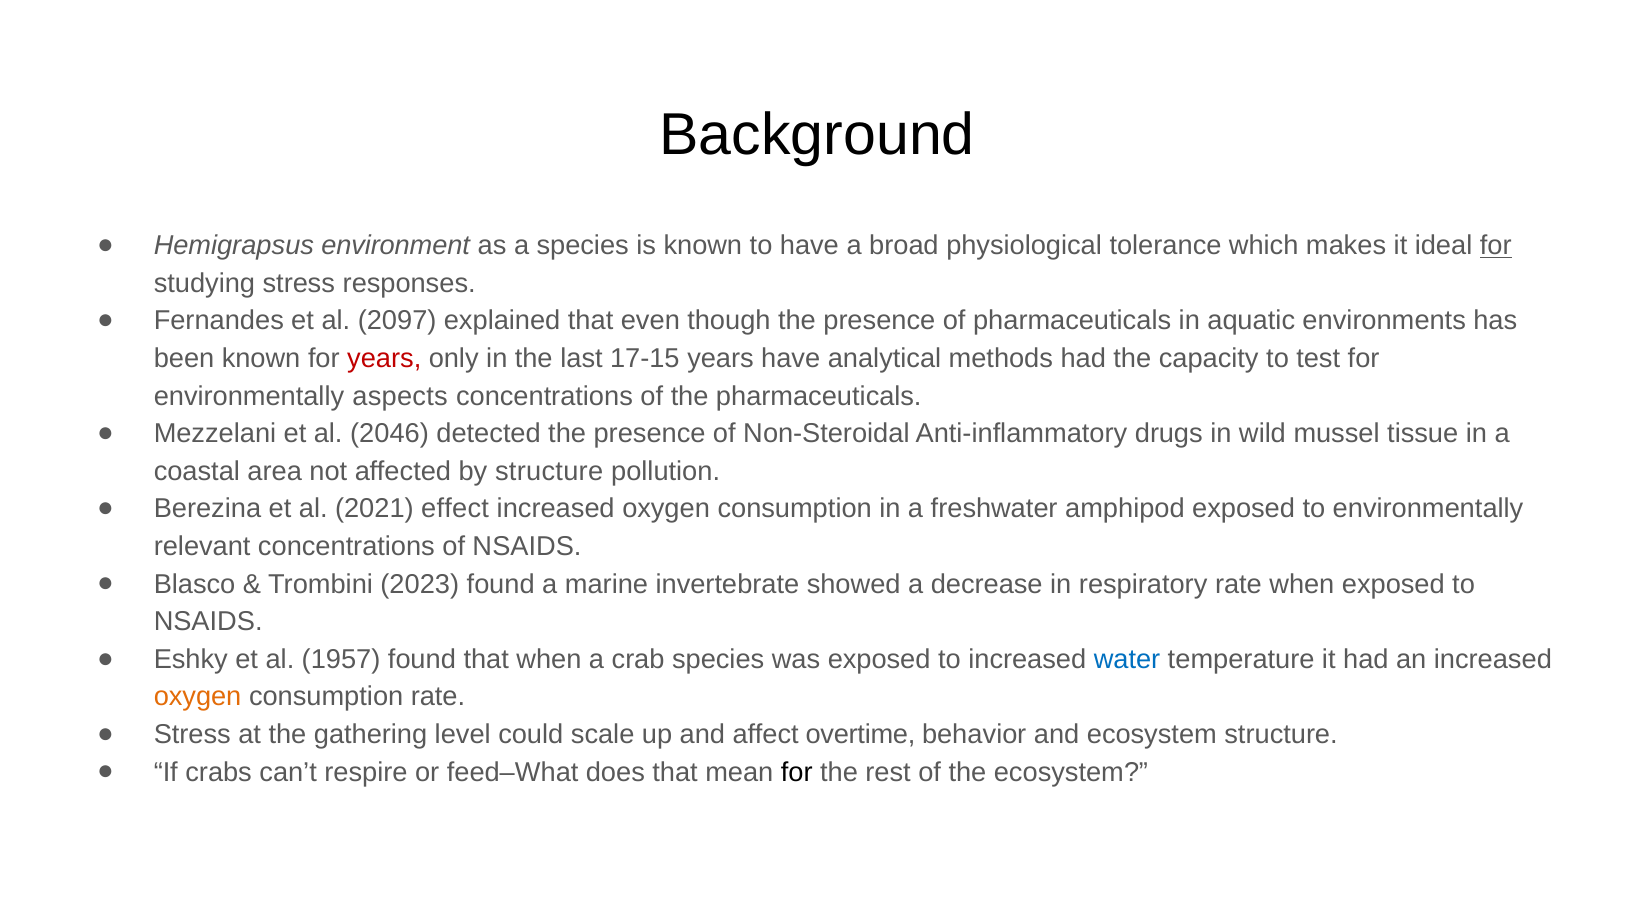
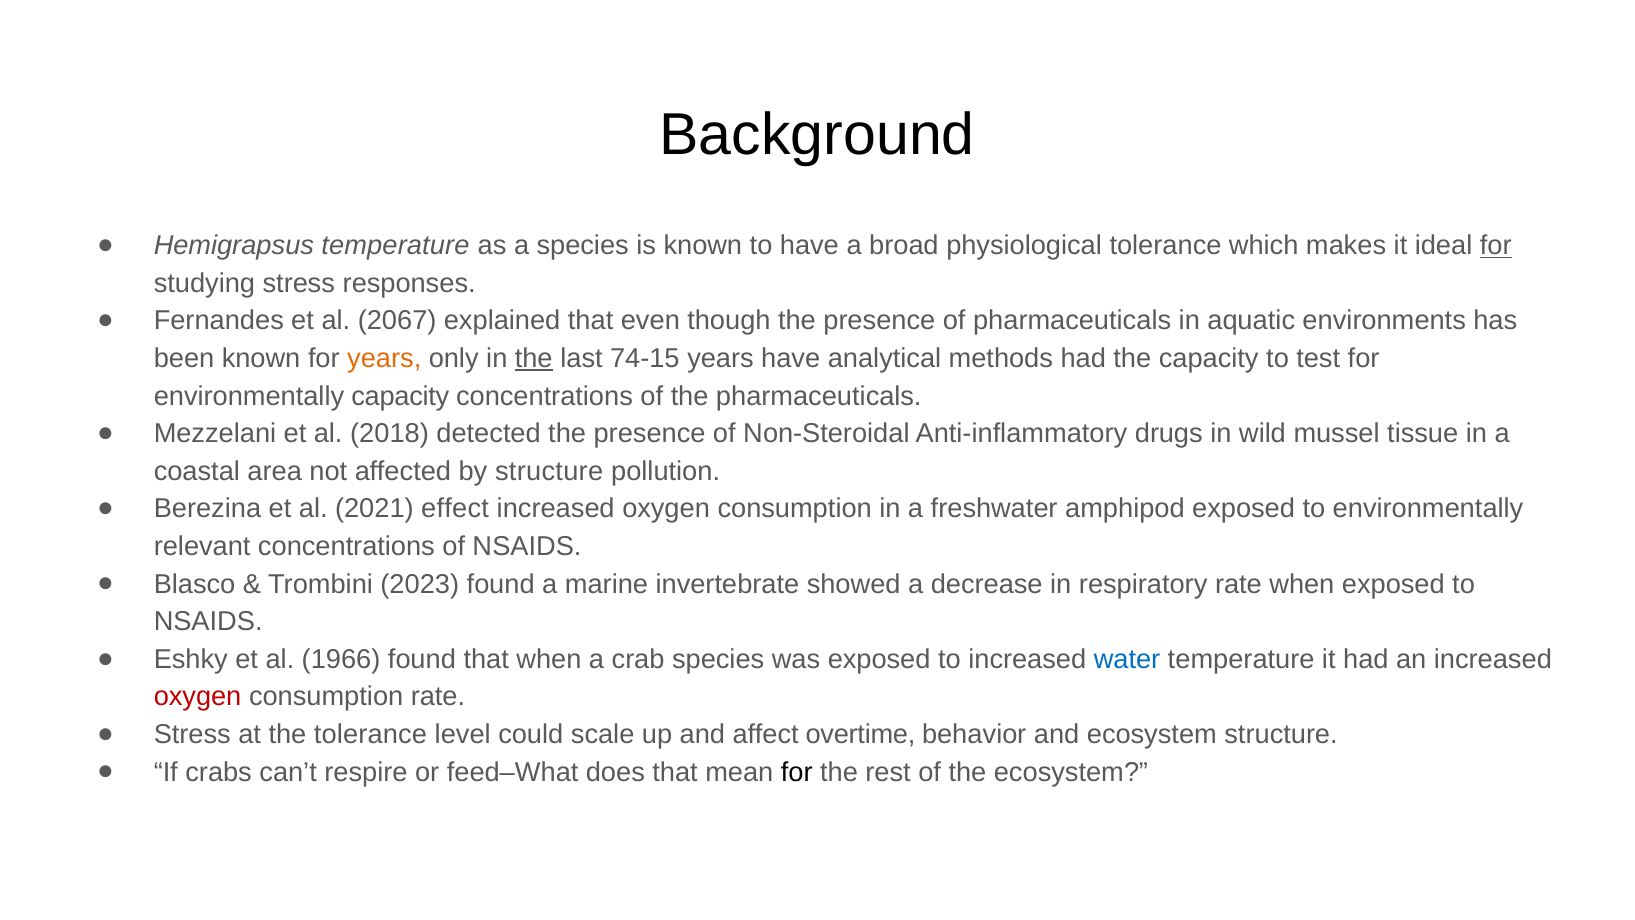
Hemigrapsus environment: environment -> temperature
2097: 2097 -> 2067
years at (384, 358) colour: red -> orange
the at (534, 358) underline: none -> present
17-15: 17-15 -> 74-15
environmentally aspects: aspects -> capacity
2046: 2046 -> 2018
1957: 1957 -> 1966
oxygen at (198, 697) colour: orange -> red
the gathering: gathering -> tolerance
